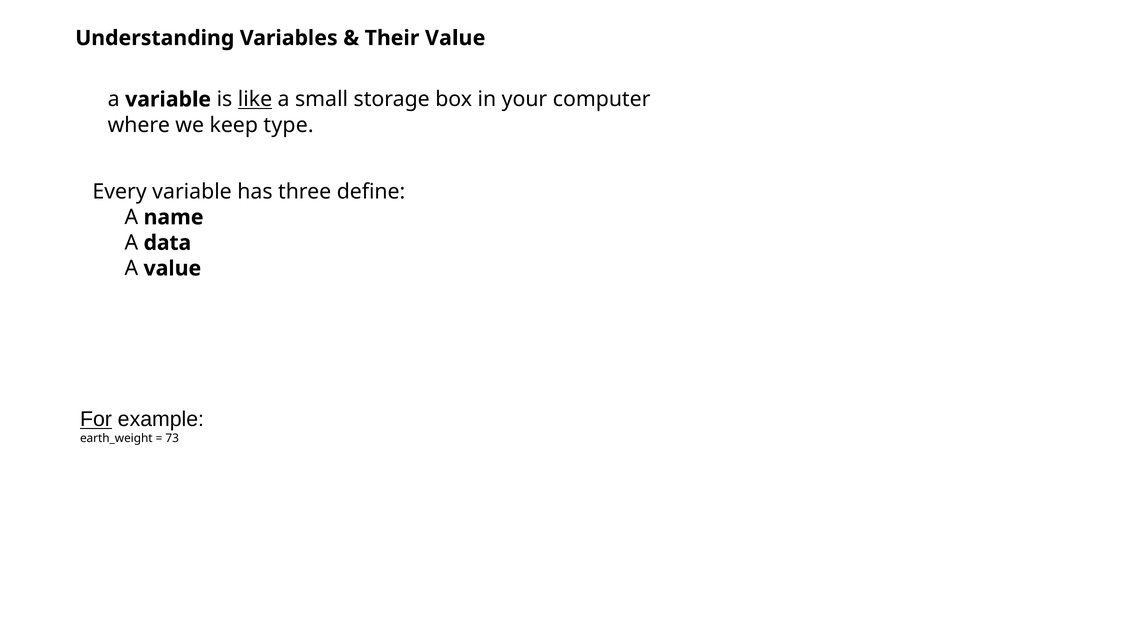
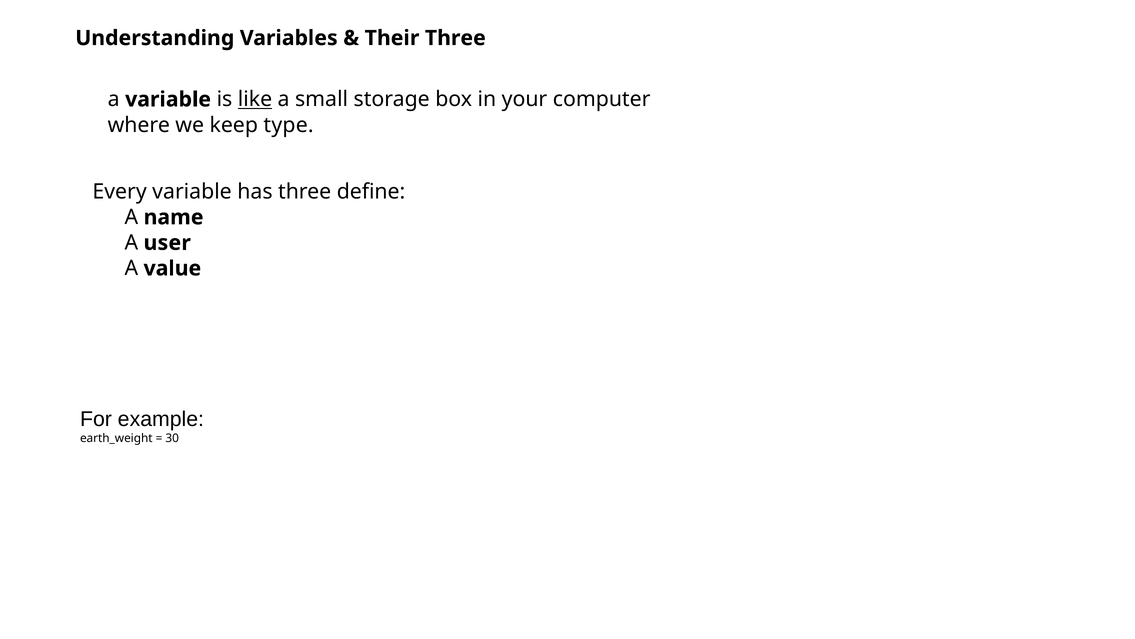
Their Value: Value -> Three
data: data -> user
For underline: present -> none
73: 73 -> 30
